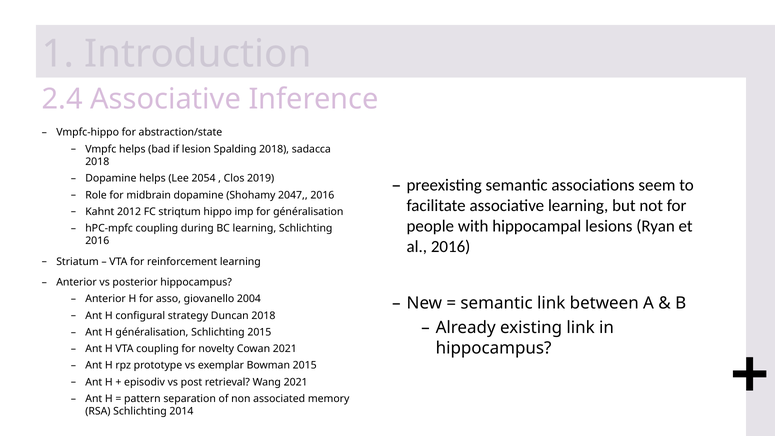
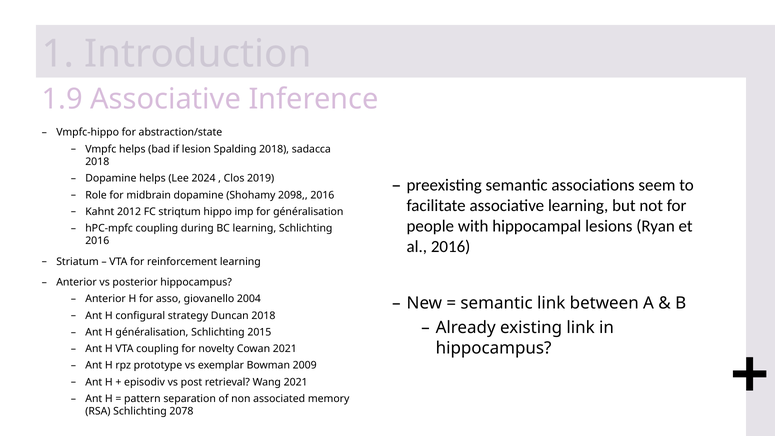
2.4: 2.4 -> 1.9
2054: 2054 -> 2024
2047: 2047 -> 2098
Bowman 2015: 2015 -> 2009
2014: 2014 -> 2078
